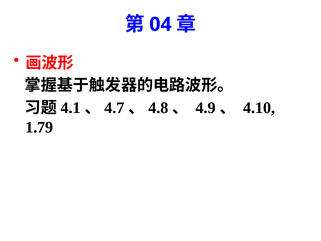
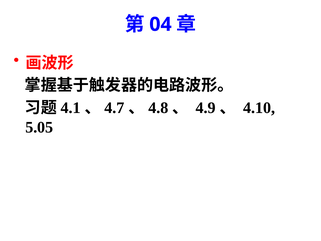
1.79: 1.79 -> 5.05
